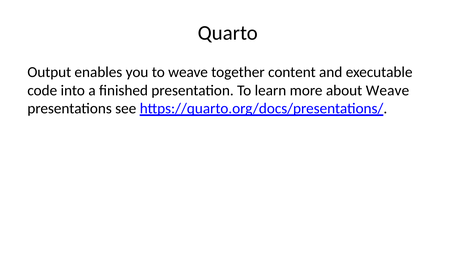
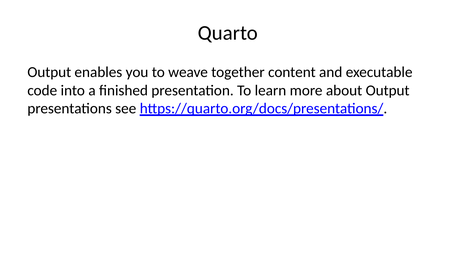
about Weave: Weave -> Output
